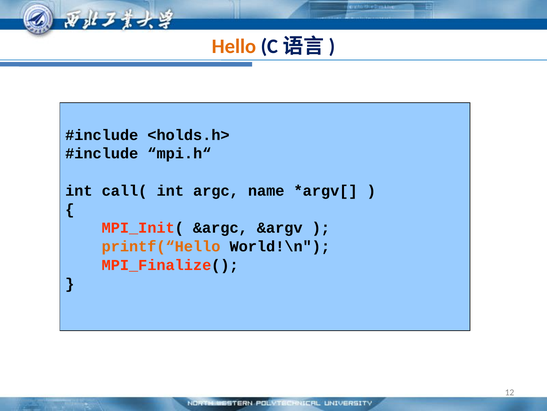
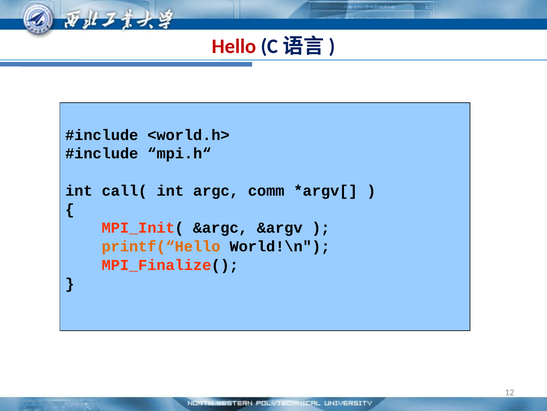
Hello colour: orange -> red
<holds.h>: <holds.h> -> <world.h>
name: name -> comm
